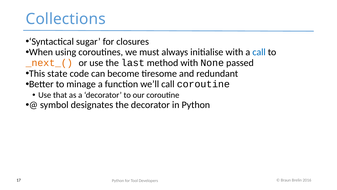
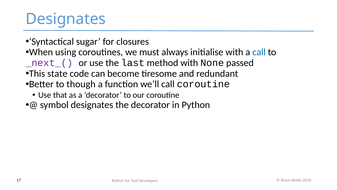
Collections at (66, 19): Collections -> Designates
_next_( colour: orange -> purple
minage: minage -> though
